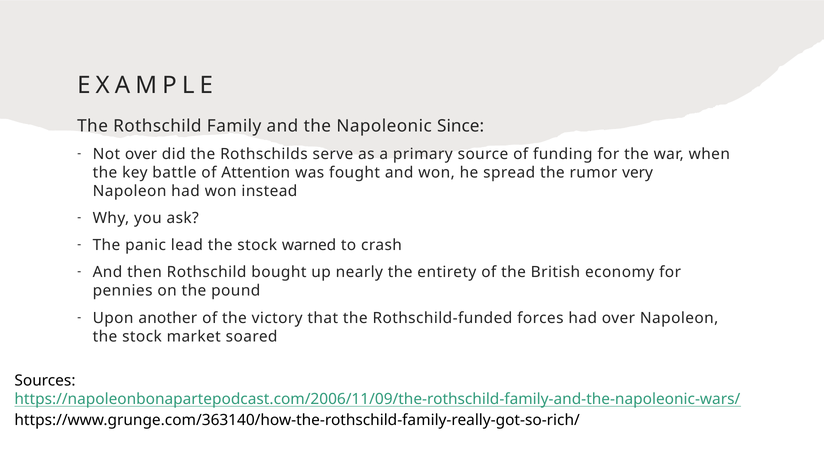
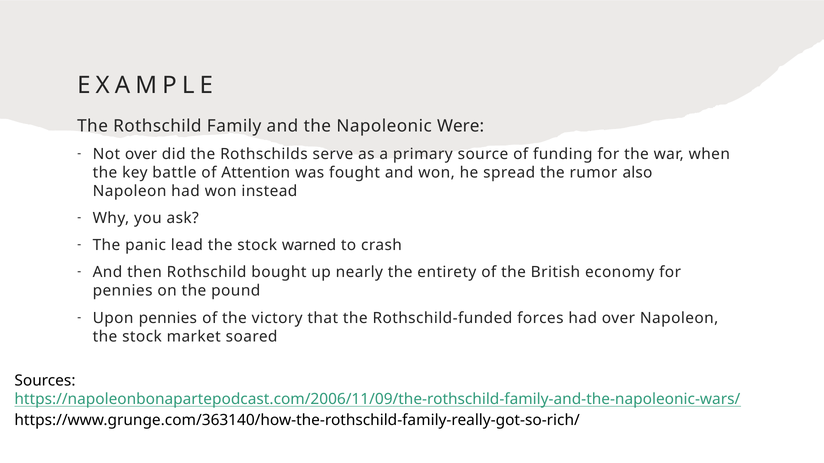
Since: Since -> Were
very: very -> also
Upon another: another -> pennies
